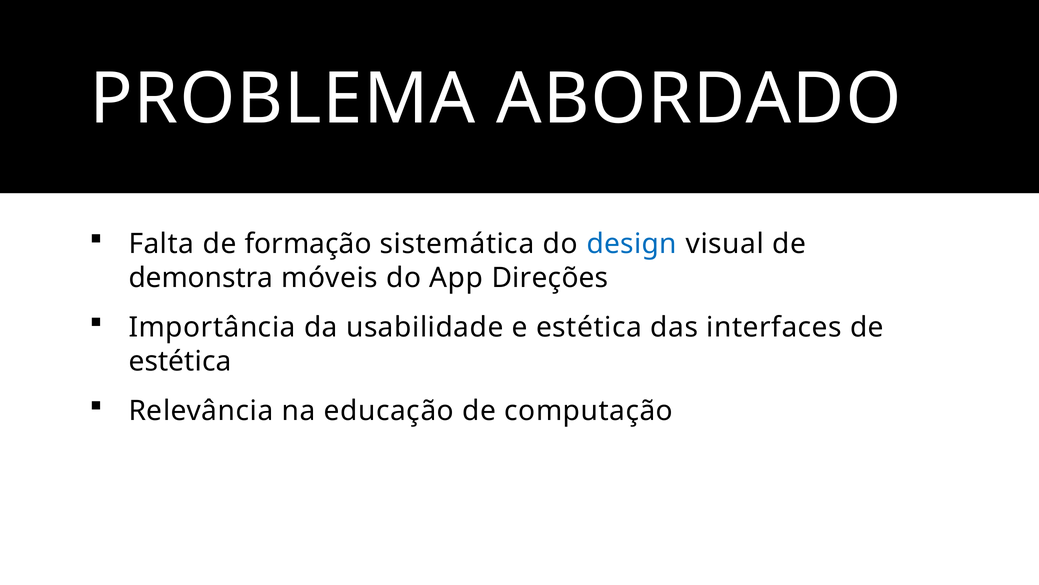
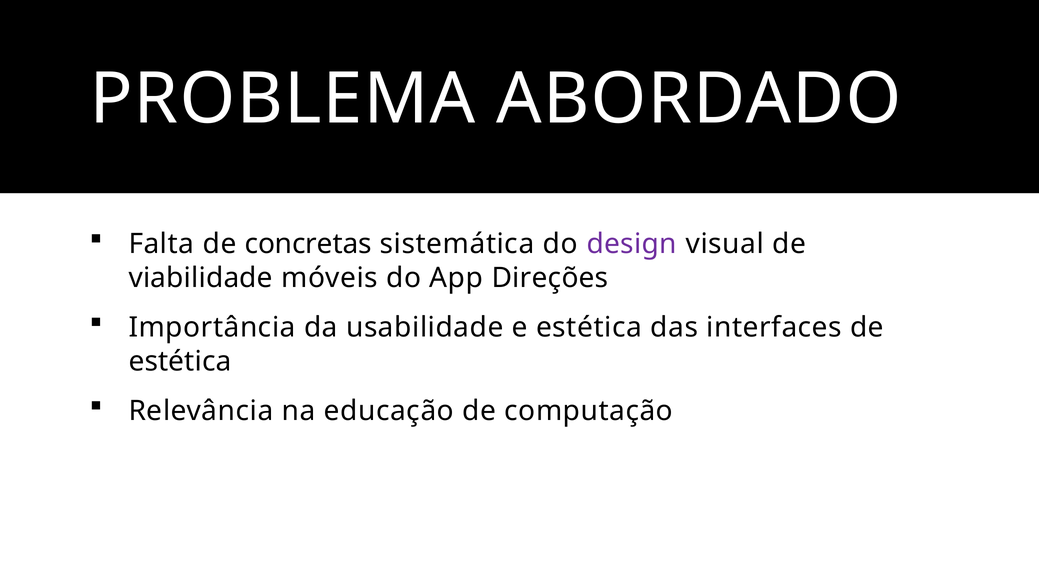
formação: formação -> concretas
design colour: blue -> purple
demonstra: demonstra -> viabilidade
